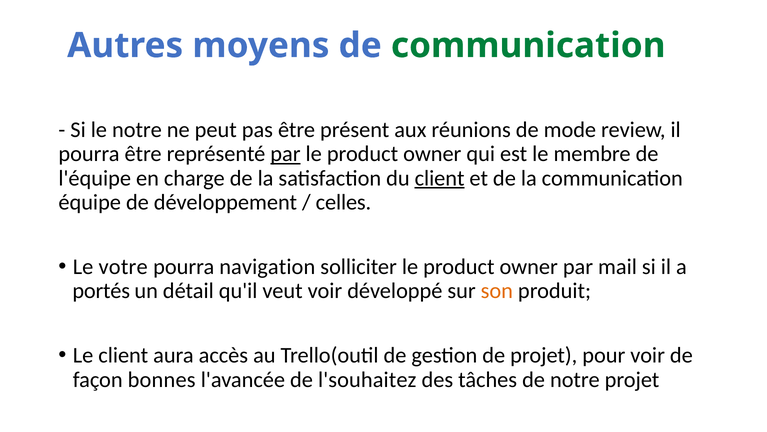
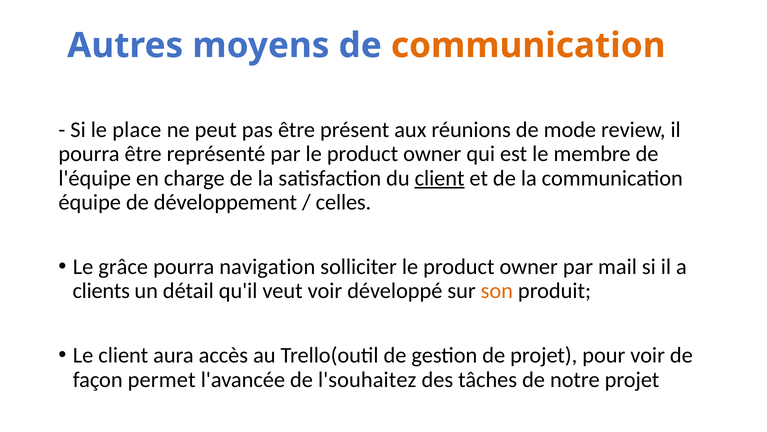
communication at (528, 45) colour: green -> orange
le notre: notre -> place
par at (285, 154) underline: present -> none
votre: votre -> grâce
portés: portés -> clients
bonnes: bonnes -> permet
